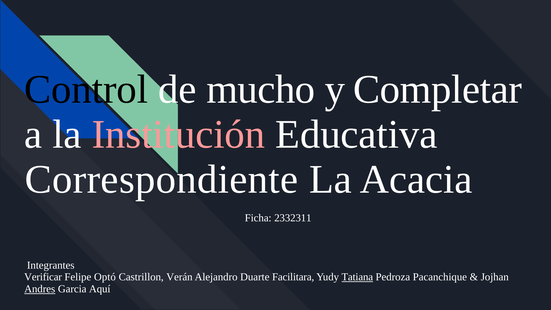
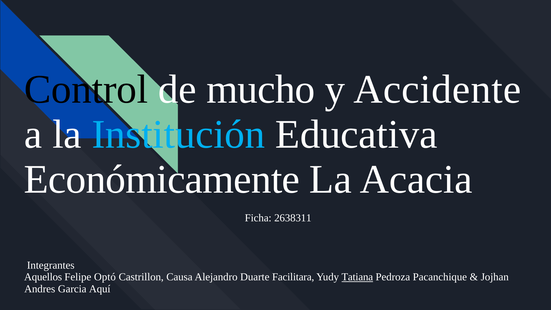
Completar: Completar -> Accidente
Institución colour: pink -> light blue
Correspondiente: Correspondiente -> Económicamente
2332311: 2332311 -> 2638311
Verificar: Verificar -> Aquellos
Verán: Verán -> Causa
Andres underline: present -> none
